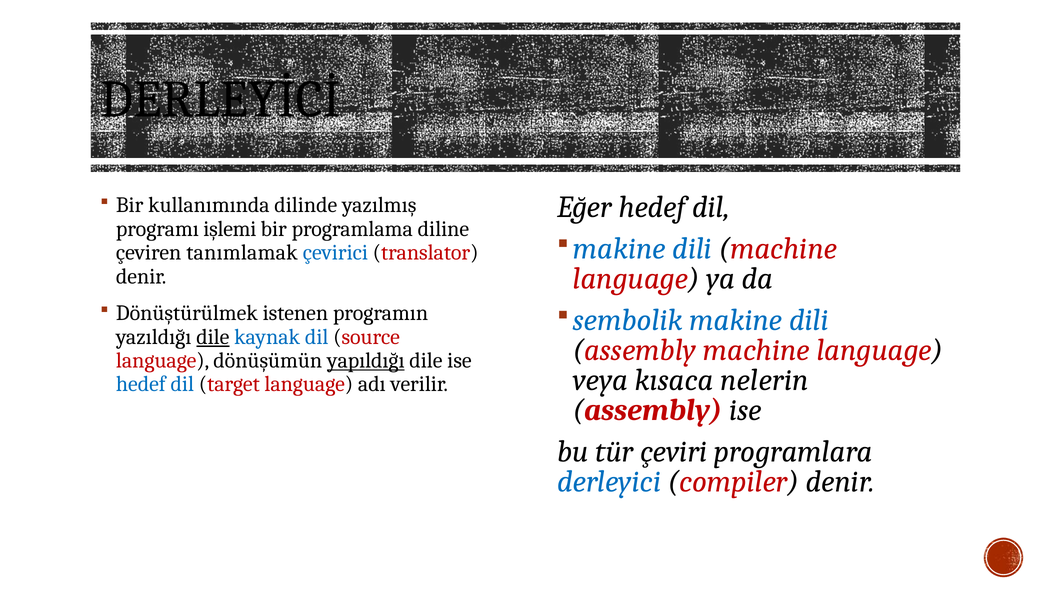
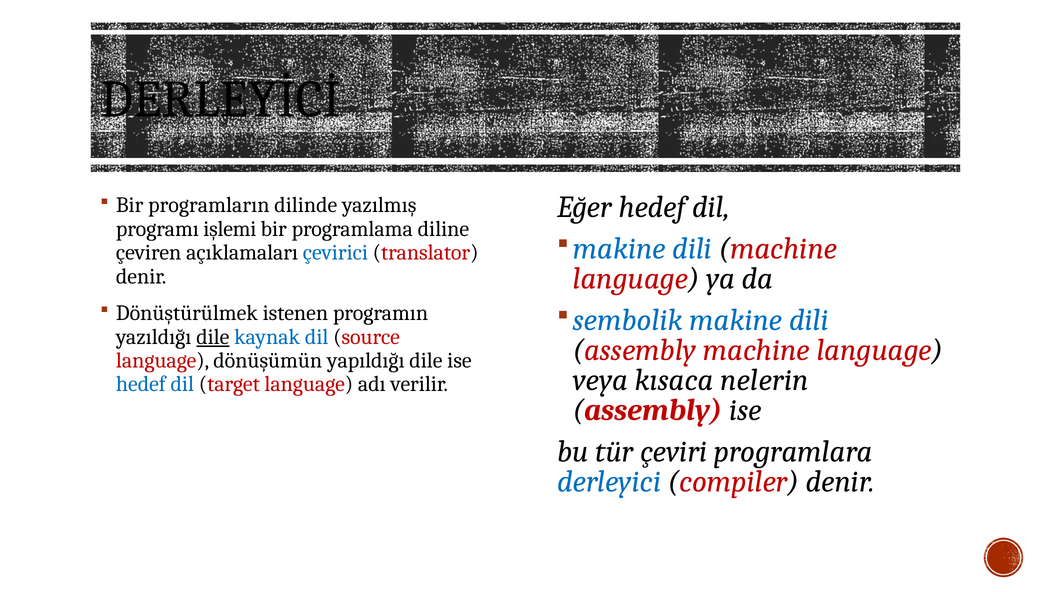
kullanımında: kullanımında -> programların
tanımlamak: tanımlamak -> açıklamaları
yapıldığı underline: present -> none
